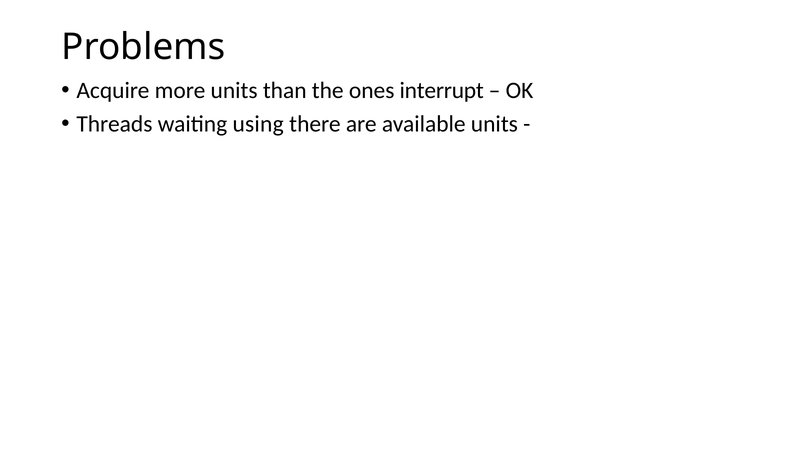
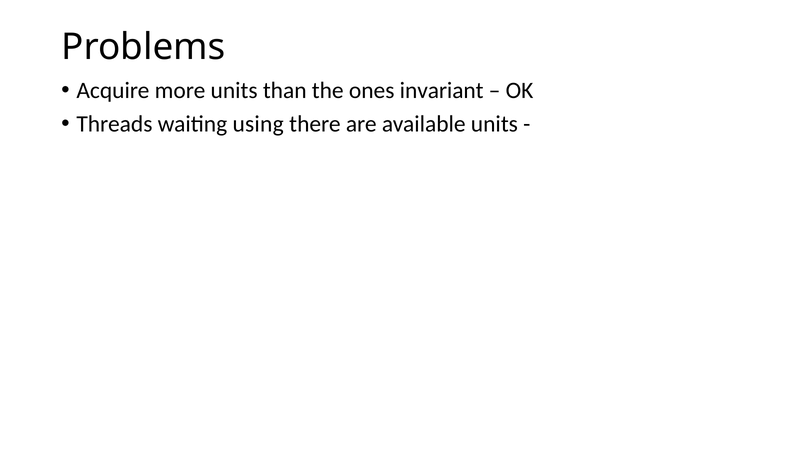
interrupt: interrupt -> invariant
